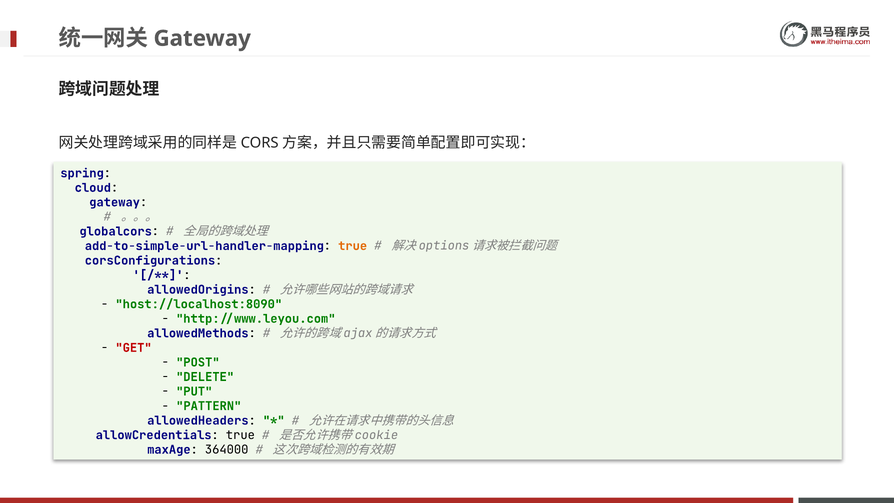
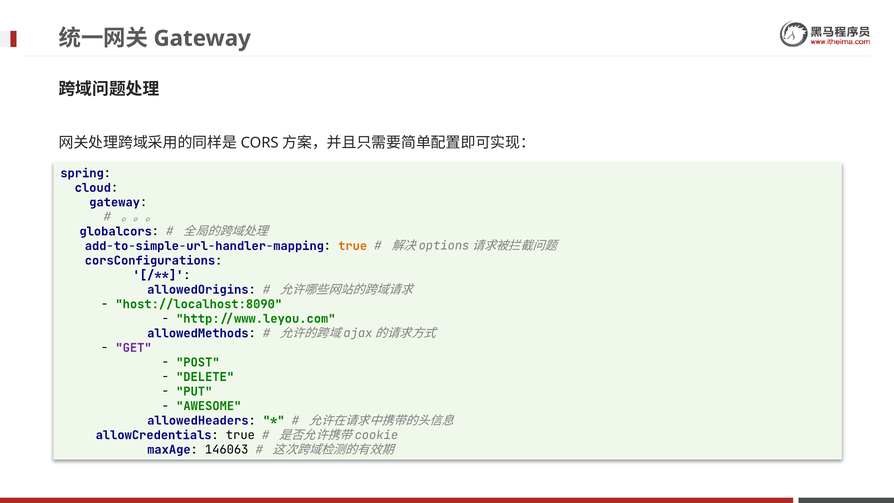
GET colour: red -> purple
PATTERN: PATTERN -> AWESOME
364000: 364000 -> 146063
